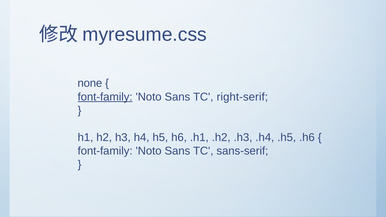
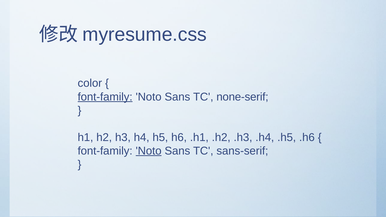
none: none -> color
right-serif: right-serif -> none-serif
Noto at (149, 151) underline: none -> present
